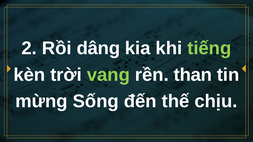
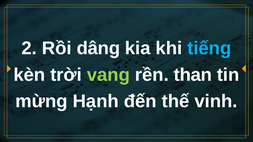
tiếng colour: light green -> light blue
Sống: Sống -> Hạnh
chịu: chịu -> vinh
